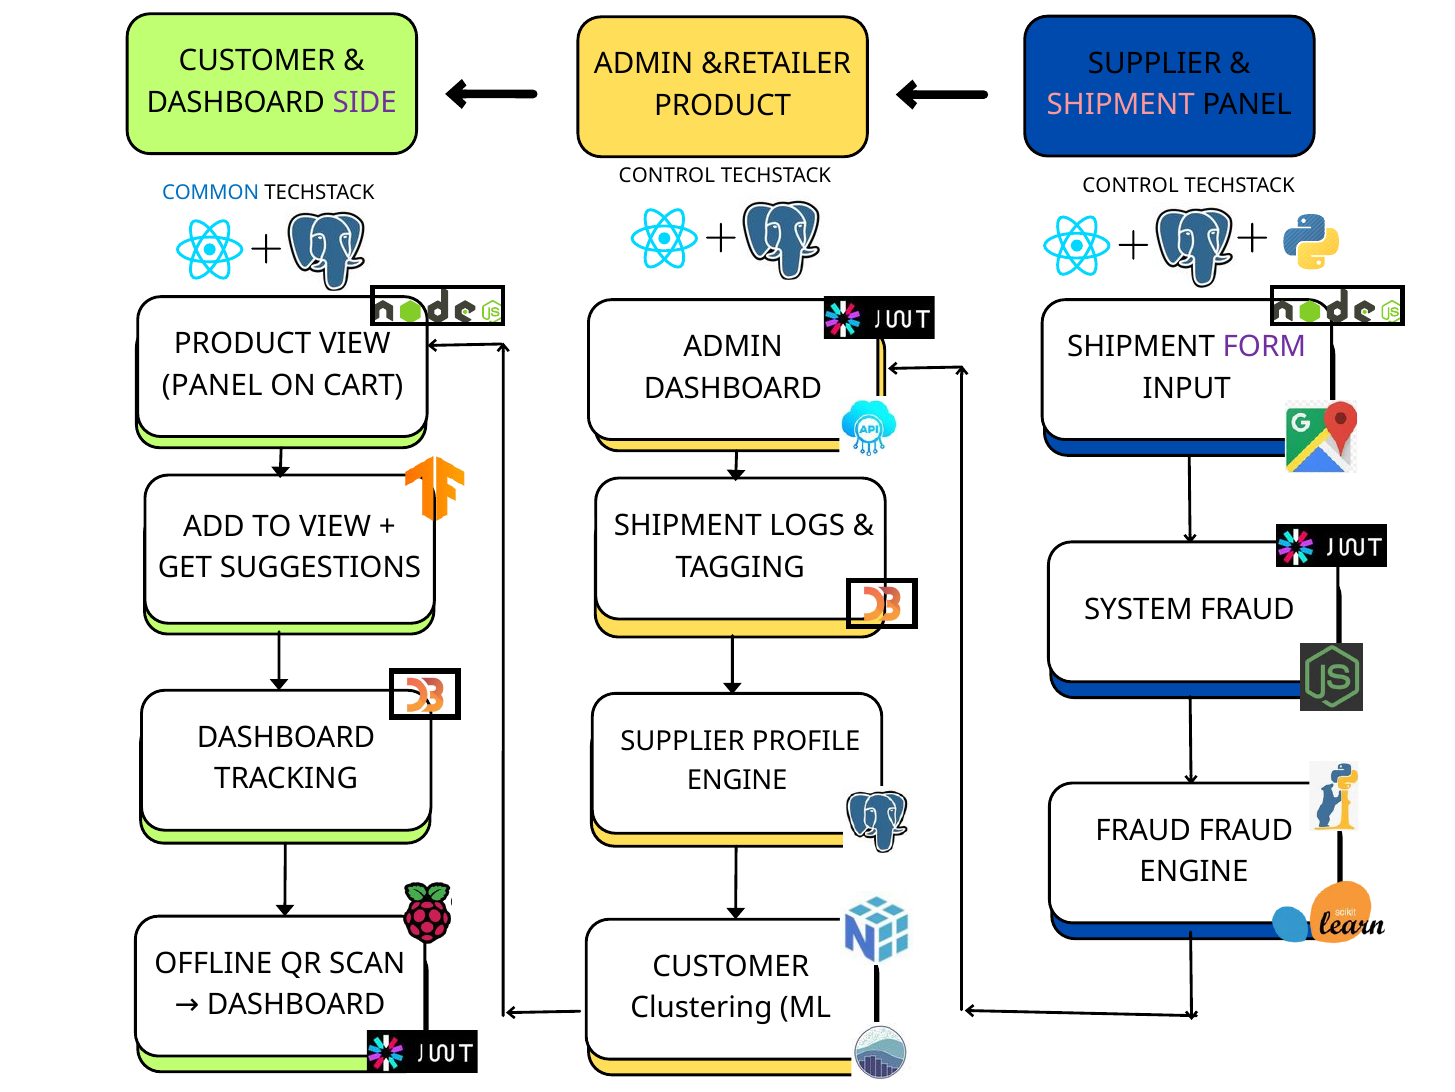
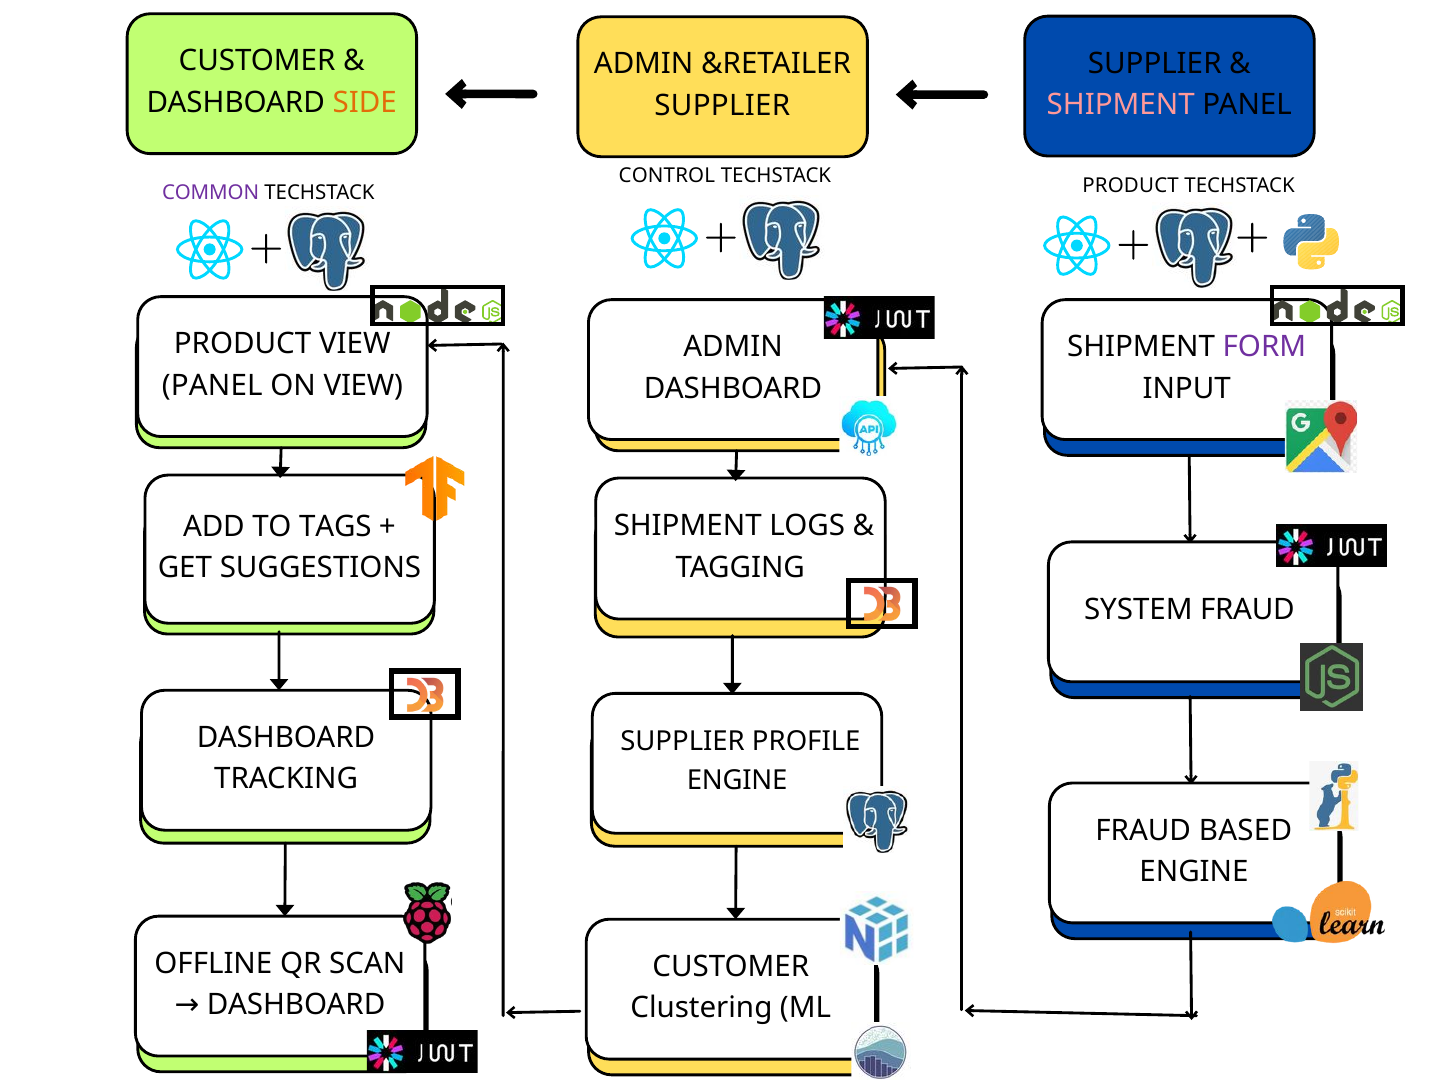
SIDE colour: purple -> orange
PRODUCT at (723, 105): PRODUCT -> SUPPLIER
CONTROL at (1131, 186): CONTROL -> PRODUCT
COMMON colour: blue -> purple
ON CART: CART -> VIEW
TO VIEW: VIEW -> TAGS
FRAUD FRAUD: FRAUD -> BASED
